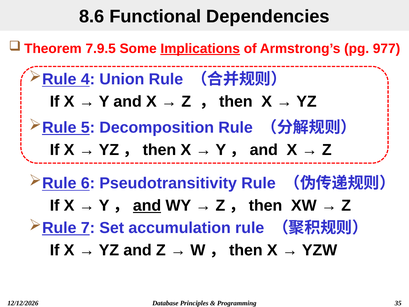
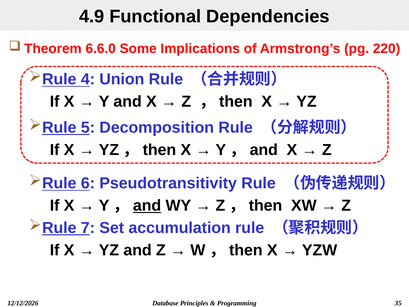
8.6: 8.6 -> 4.9
7.9.5: 7.9.5 -> 6.6.0
Implications underline: present -> none
977: 977 -> 220
